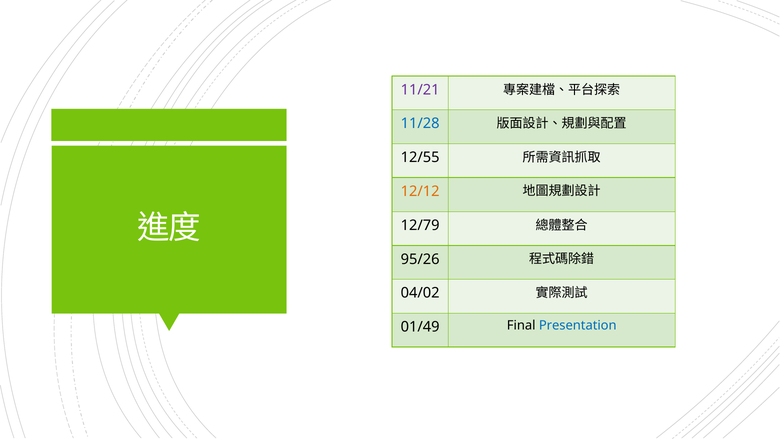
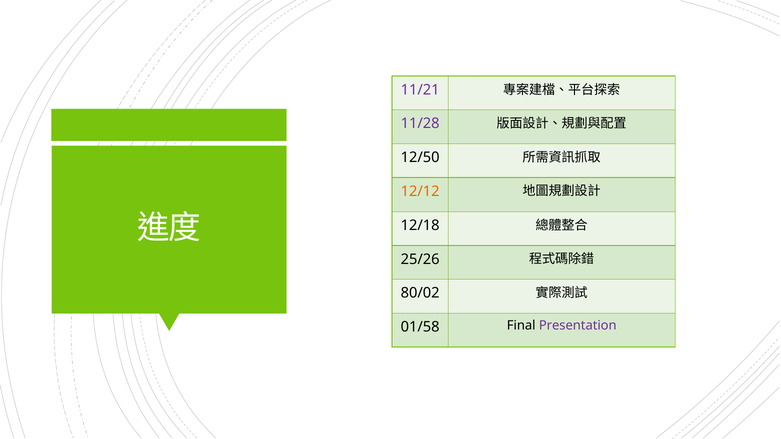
11/28 colour: blue -> purple
12/55: 12/55 -> 12/50
12/79: 12/79 -> 12/18
95/26: 95/26 -> 25/26
04/02: 04/02 -> 80/02
01/49: 01/49 -> 01/58
Presentation colour: blue -> purple
